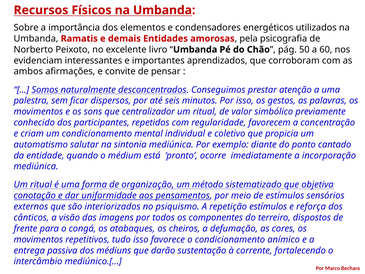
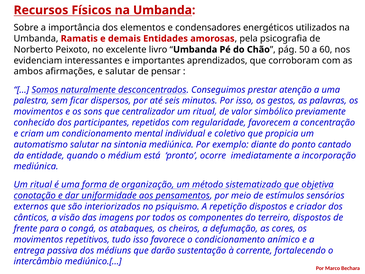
e convite: convite -> salutar
repetição estímulos: estímulos -> dispostos
reforça: reforça -> criador
